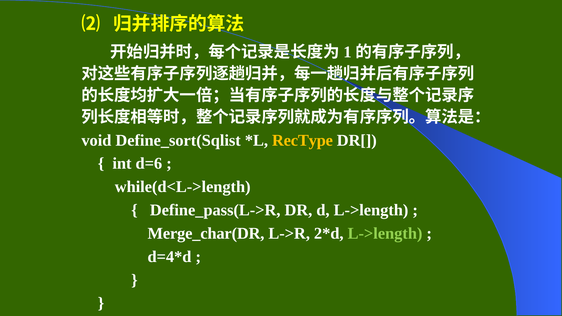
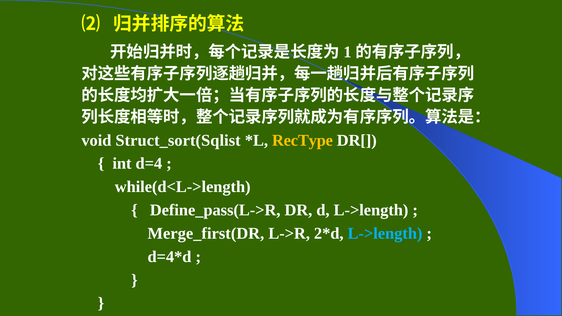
Define_sort(Sqlist: Define_sort(Sqlist -> Struct_sort(Sqlist
d=6: d=6 -> d=4
Merge_char(DR: Merge_char(DR -> Merge_first(DR
L->length at (385, 233) colour: light green -> light blue
